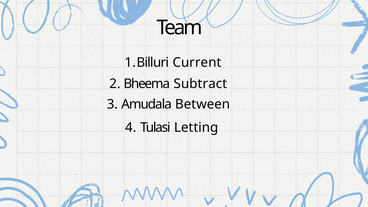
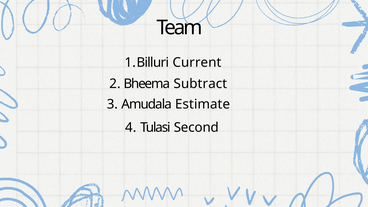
Between: Between -> Estimate
Letting: Letting -> Second
